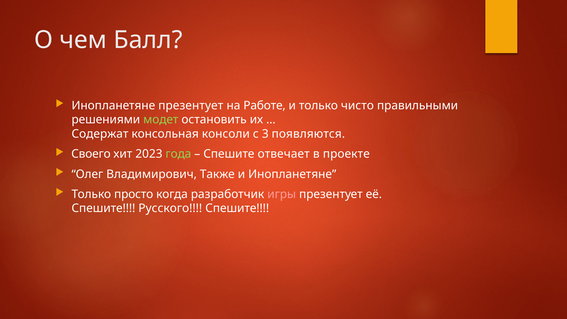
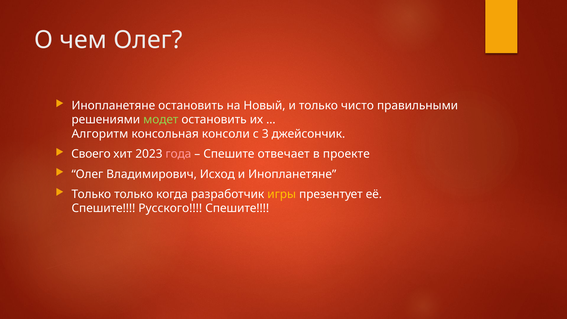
чем Балл: Балл -> Олег
Инопланетяне презентует: презентует -> остановить
Работе: Работе -> Новый
Содержат: Содержат -> Алгоритм
появляются: появляются -> джейсончик
года colour: light green -> pink
Также: Также -> Исход
Только просто: просто -> только
игры colour: pink -> yellow
